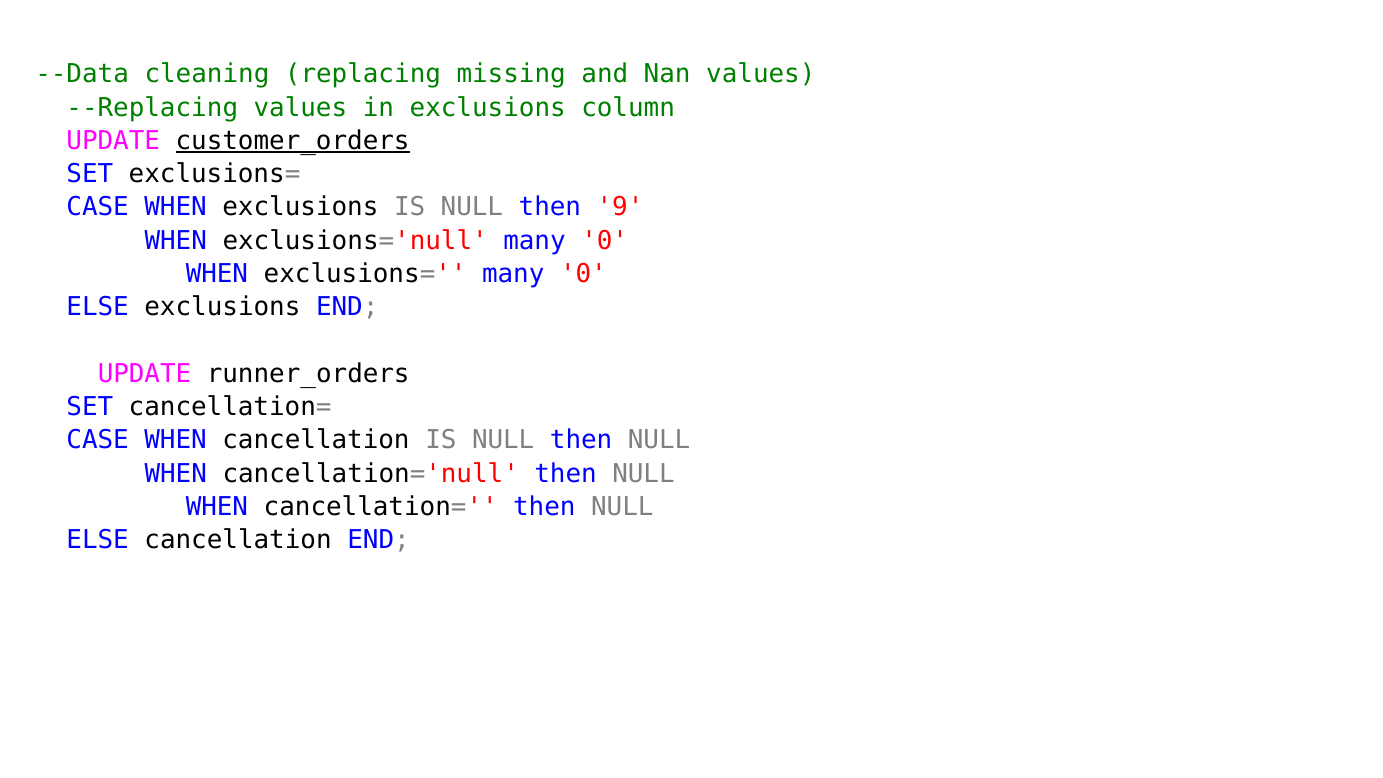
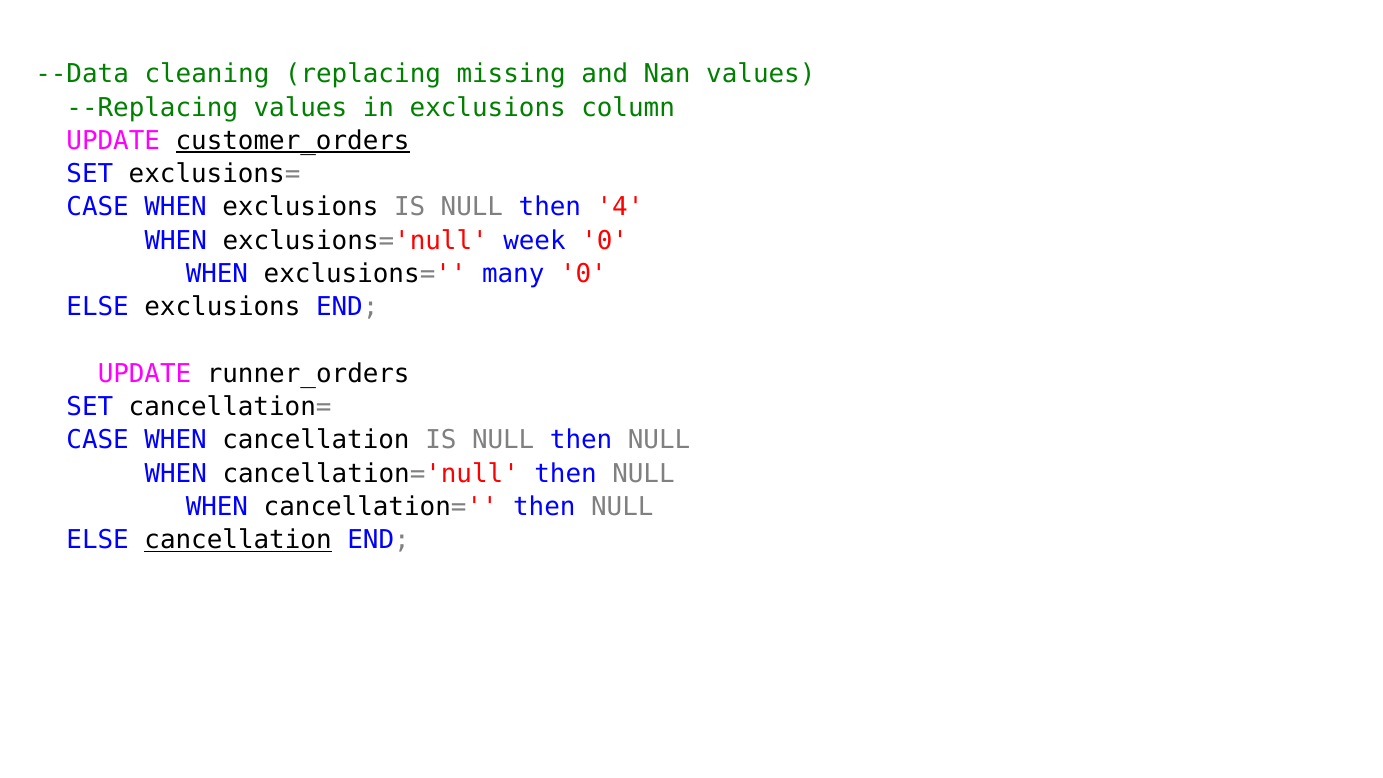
9: 9 -> 4
exclusions='null many: many -> week
cancellation at (238, 540) underline: none -> present
